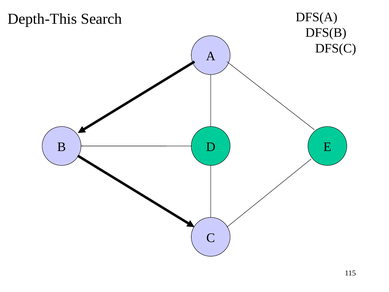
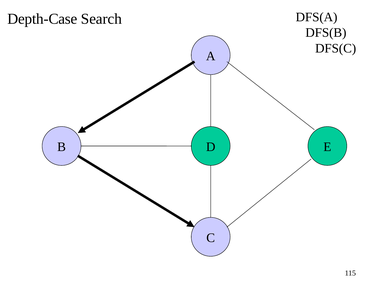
Depth-This: Depth-This -> Depth-Case
